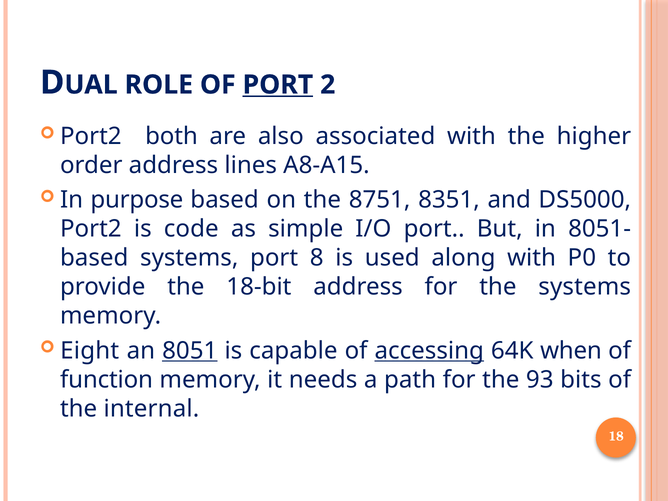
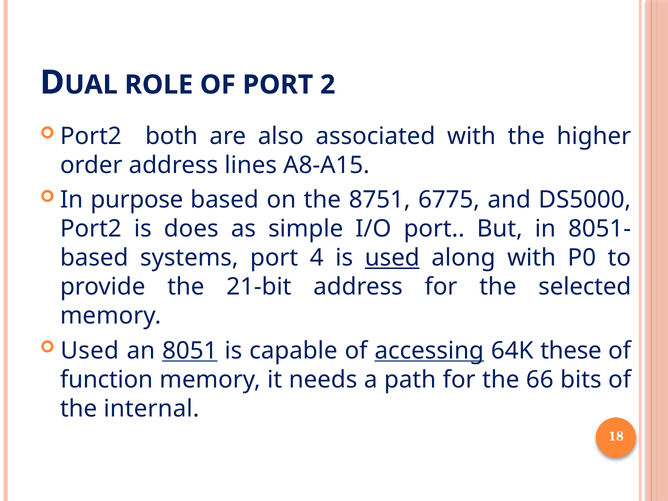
PORT at (278, 85) underline: present -> none
8351: 8351 -> 6775
code: code -> does
8: 8 -> 4
used at (392, 258) underline: none -> present
18-bit: 18-bit -> 21-bit
the systems: systems -> selected
Eight at (90, 351): Eight -> Used
when: when -> these
93: 93 -> 66
